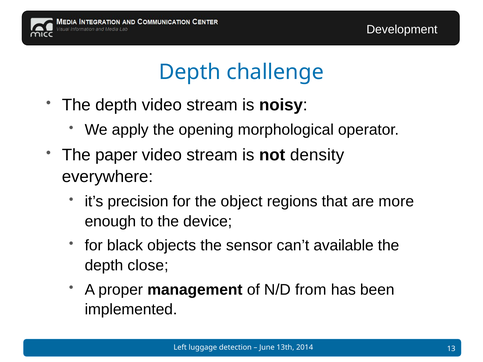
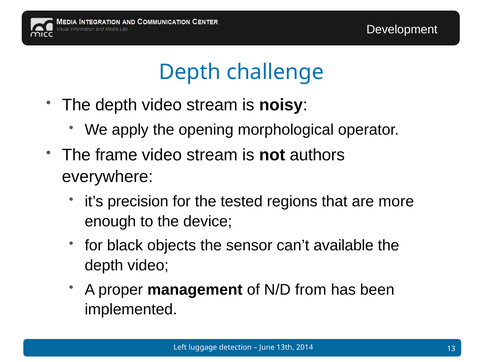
paper: paper -> frame
density: density -> authors
object: object -> tested
close at (148, 266): close -> video
